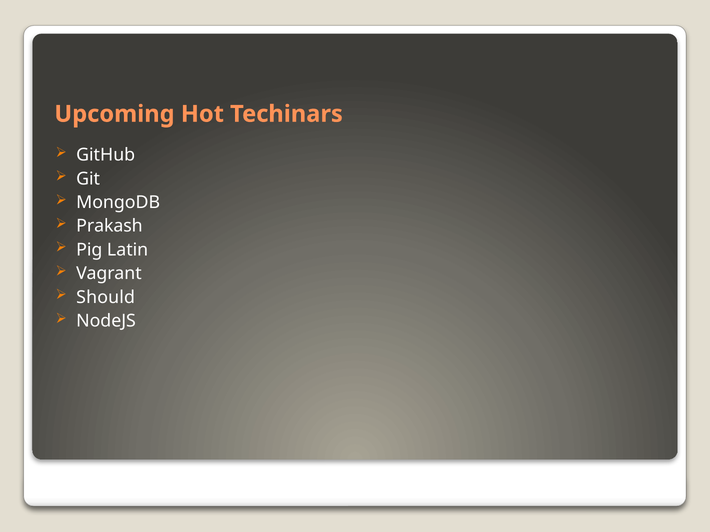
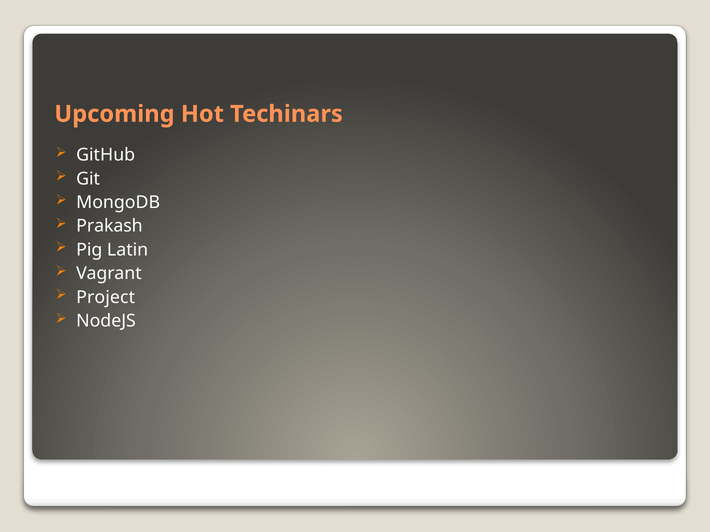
Should: Should -> Project
